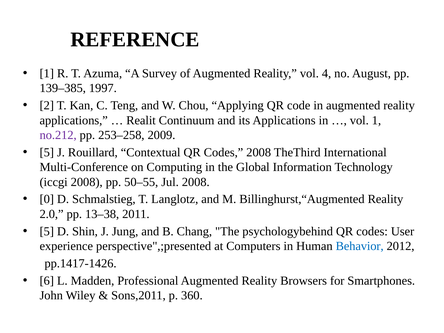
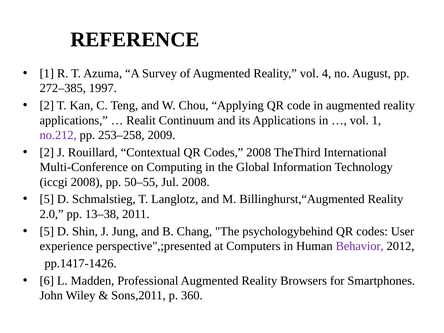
139–385: 139–385 -> 272–385
5 at (47, 152): 5 -> 2
0 at (47, 199): 0 -> 5
Behavior colour: blue -> purple
